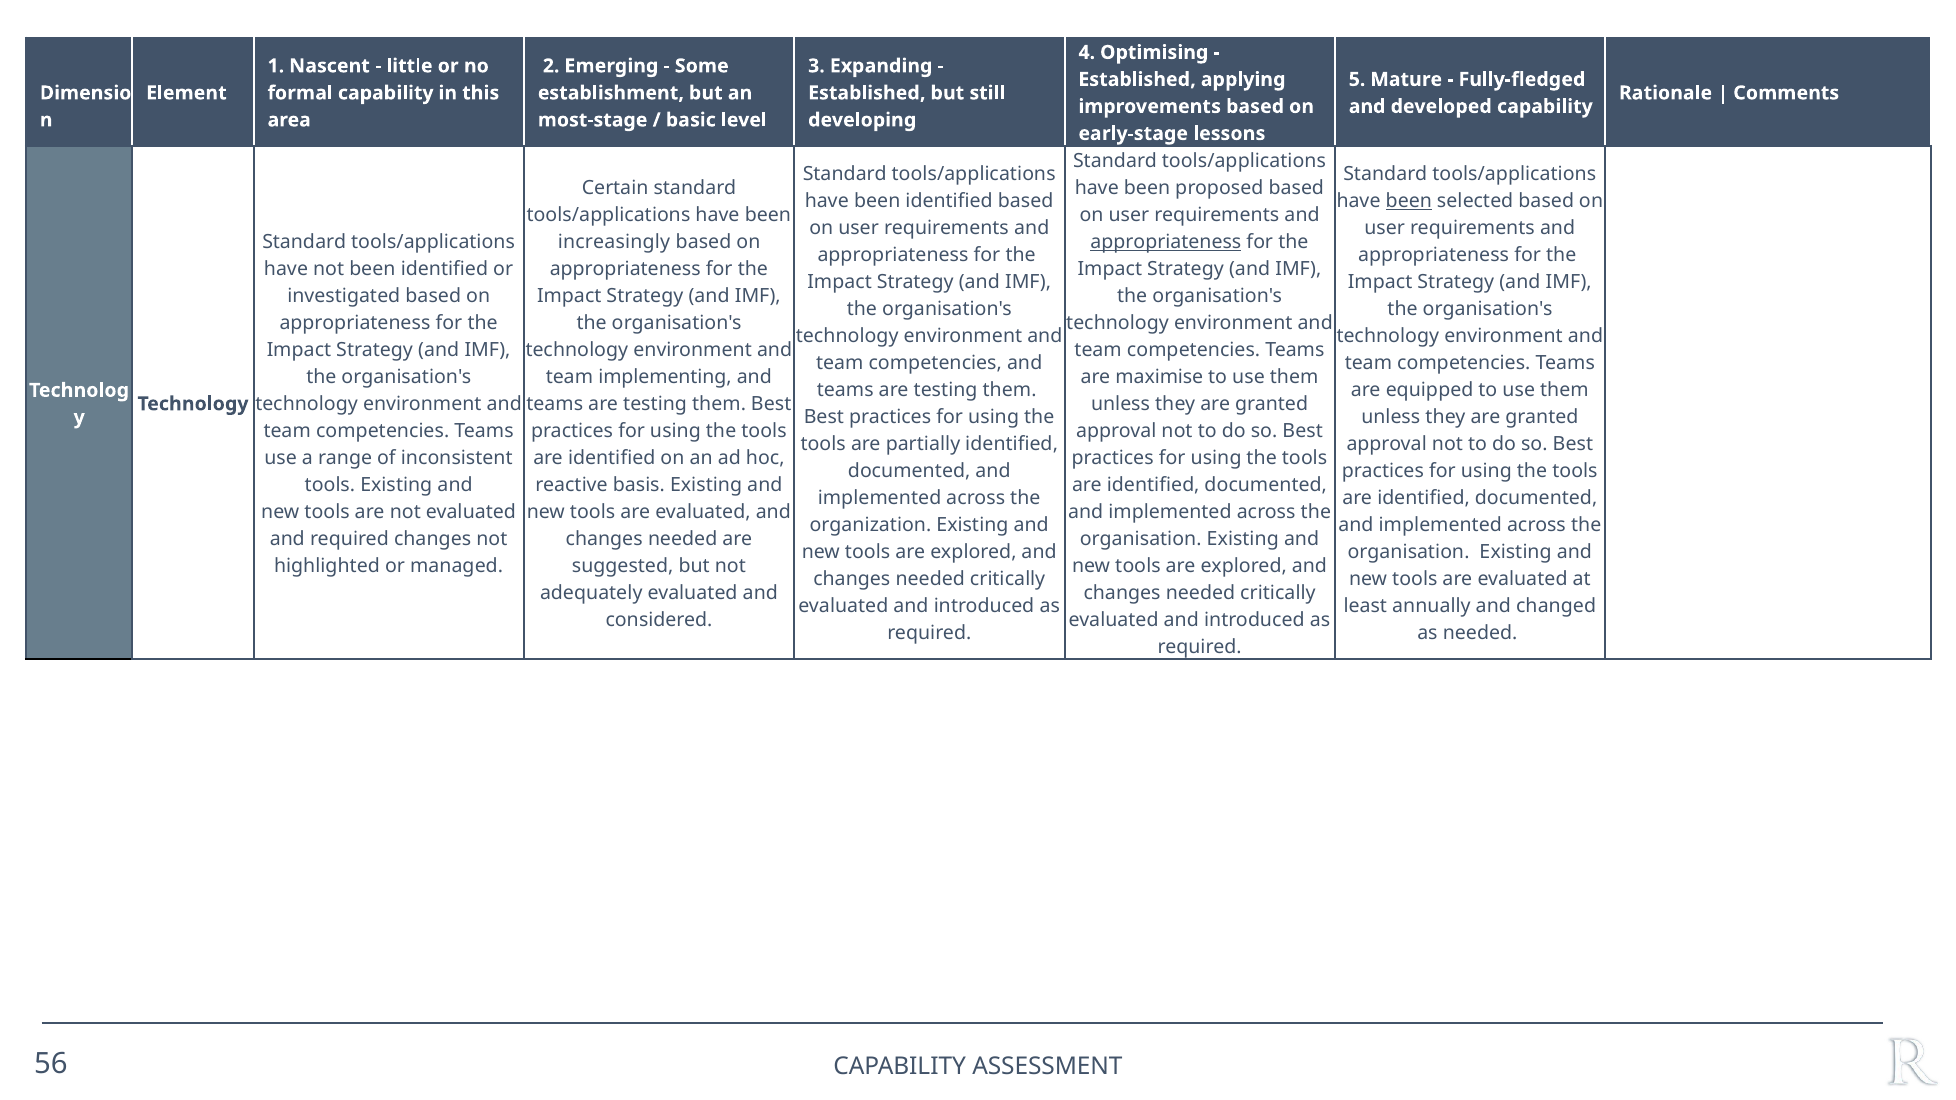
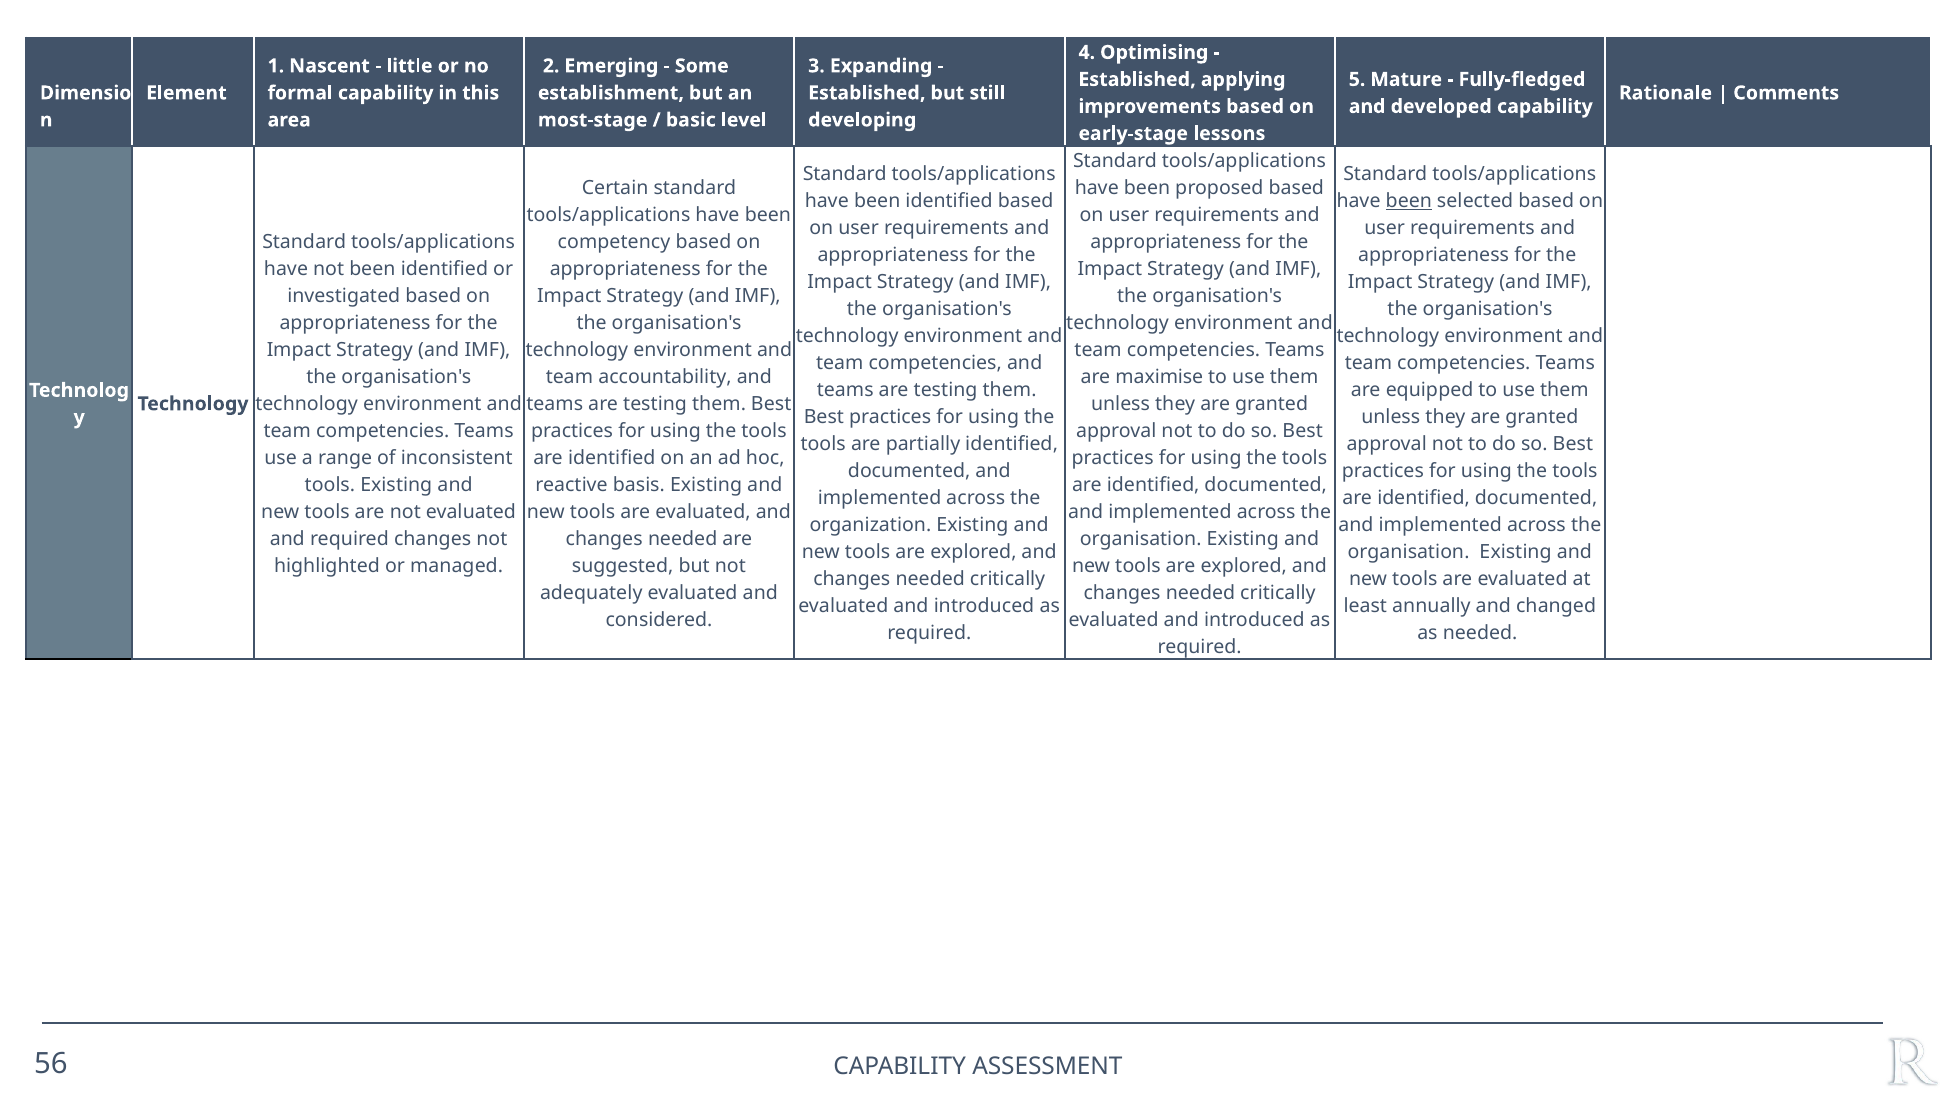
increasingly: increasingly -> competency
appropriateness at (1166, 242) underline: present -> none
implementing: implementing -> accountability
